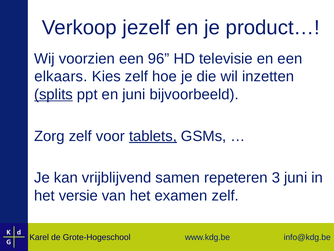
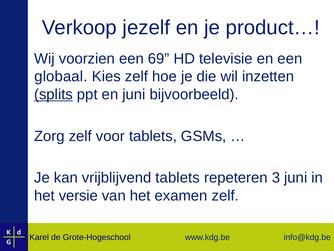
96: 96 -> 69
elkaars: elkaars -> globaal
tablets at (153, 136) underline: present -> none
vrijblijvend samen: samen -> tablets
